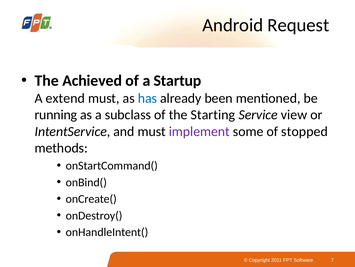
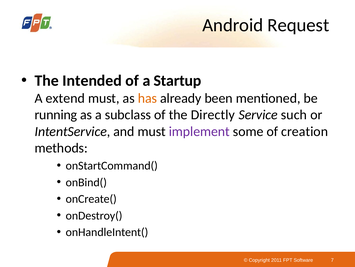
Achieved: Achieved -> Intended
has colour: blue -> orange
Starting: Starting -> Directly
view: view -> such
stopped: stopped -> creation
